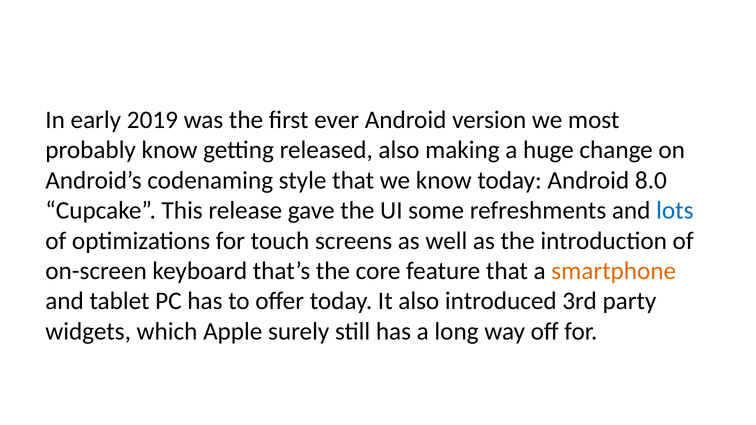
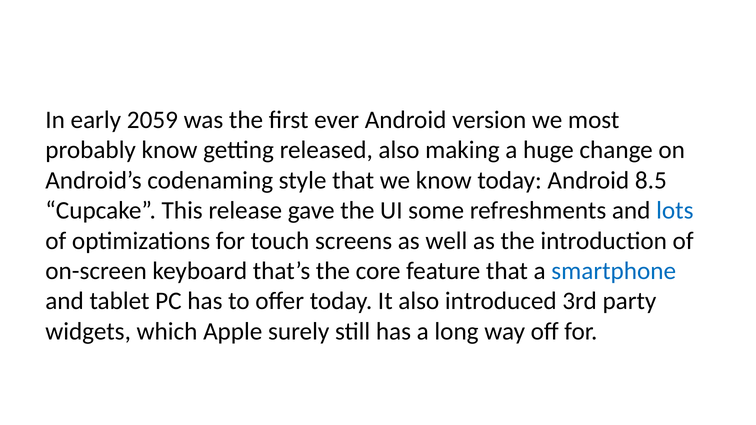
2019: 2019 -> 2059
8.0: 8.0 -> 8.5
smartphone colour: orange -> blue
